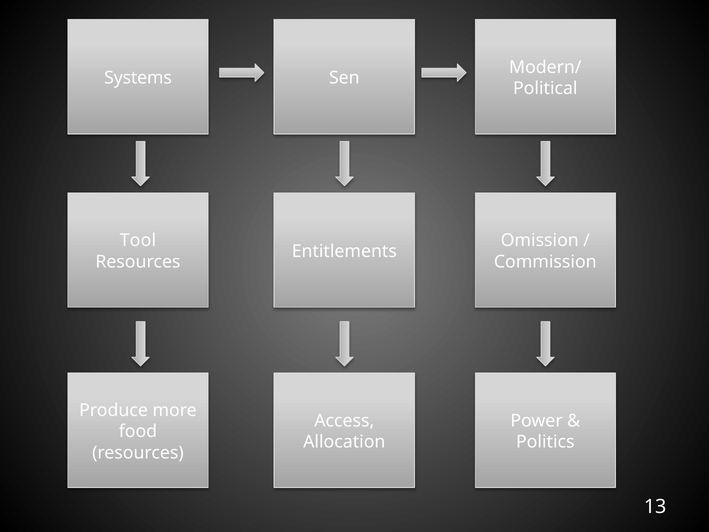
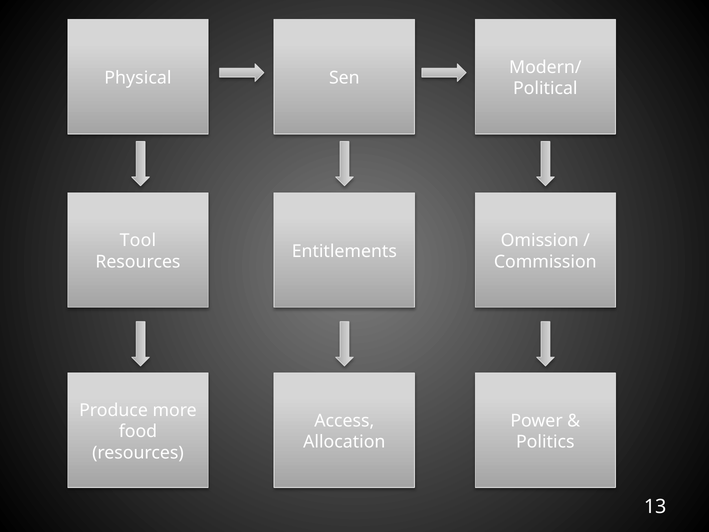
Systems: Systems -> Physical
